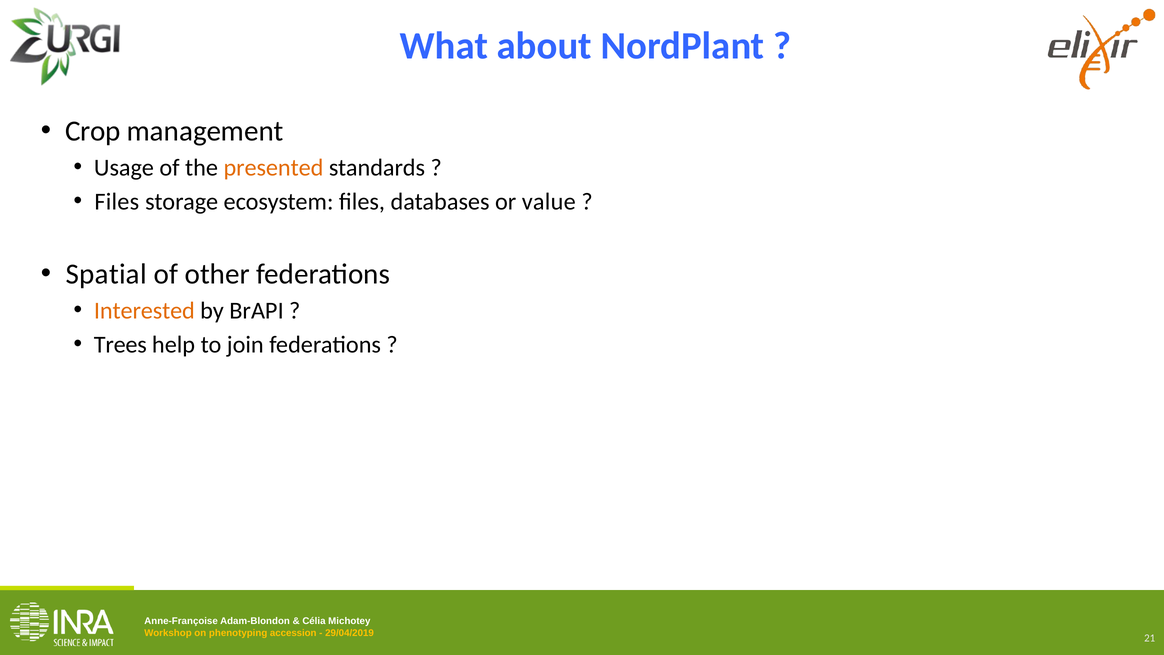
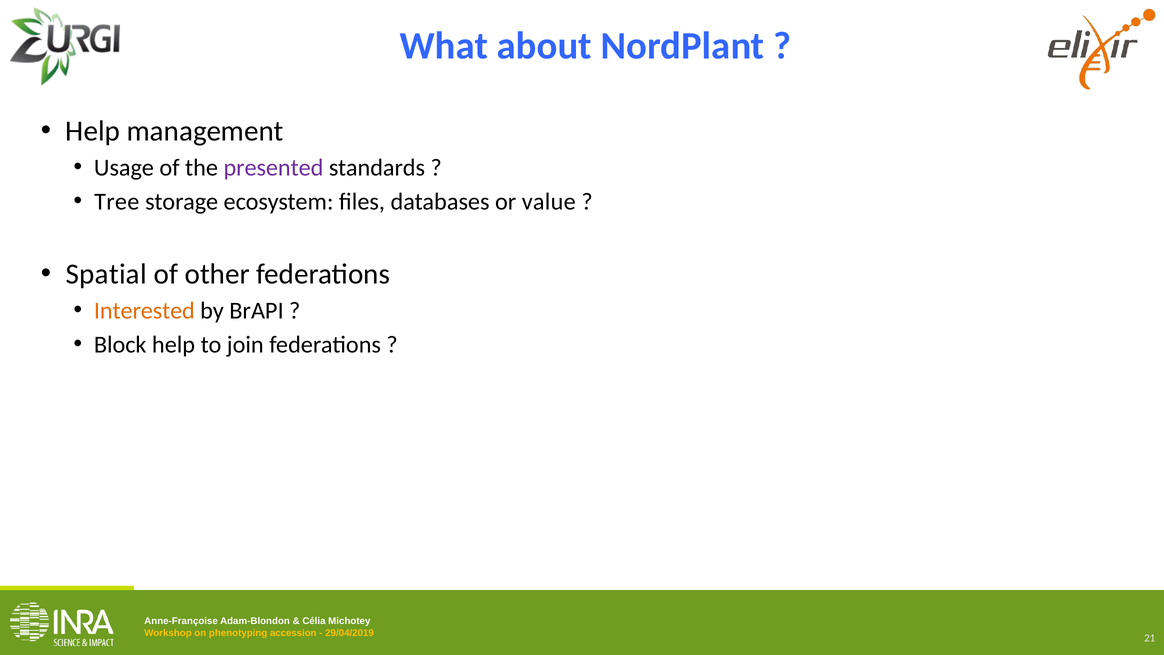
Crop at (93, 131): Crop -> Help
presented colour: orange -> purple
Files at (117, 202): Files -> Tree
Trees: Trees -> Block
